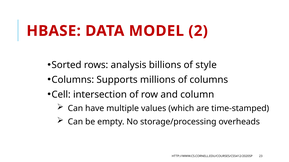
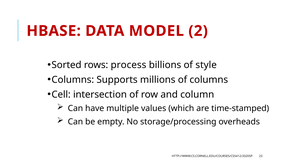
analysis: analysis -> process
